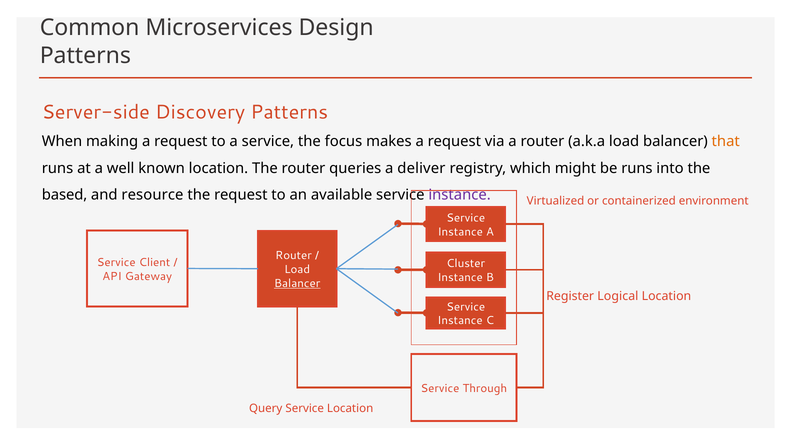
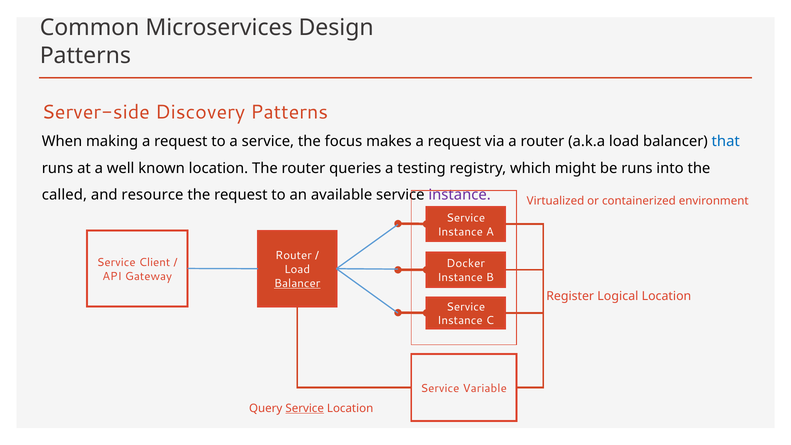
that colour: orange -> blue
deliver: deliver -> testing
based: based -> called
Cluster: Cluster -> Docker
Through: Through -> Variable
Service at (305, 408) underline: none -> present
